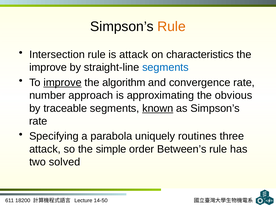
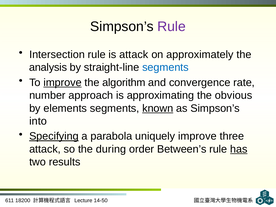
Rule at (172, 27) colour: orange -> purple
characteristics: characteristics -> approximately
improve at (48, 67): improve -> analysis
traceable: traceable -> elements
rate at (38, 121): rate -> into
Specifying underline: none -> present
uniquely routines: routines -> improve
simple: simple -> during
has underline: none -> present
solved: solved -> results
